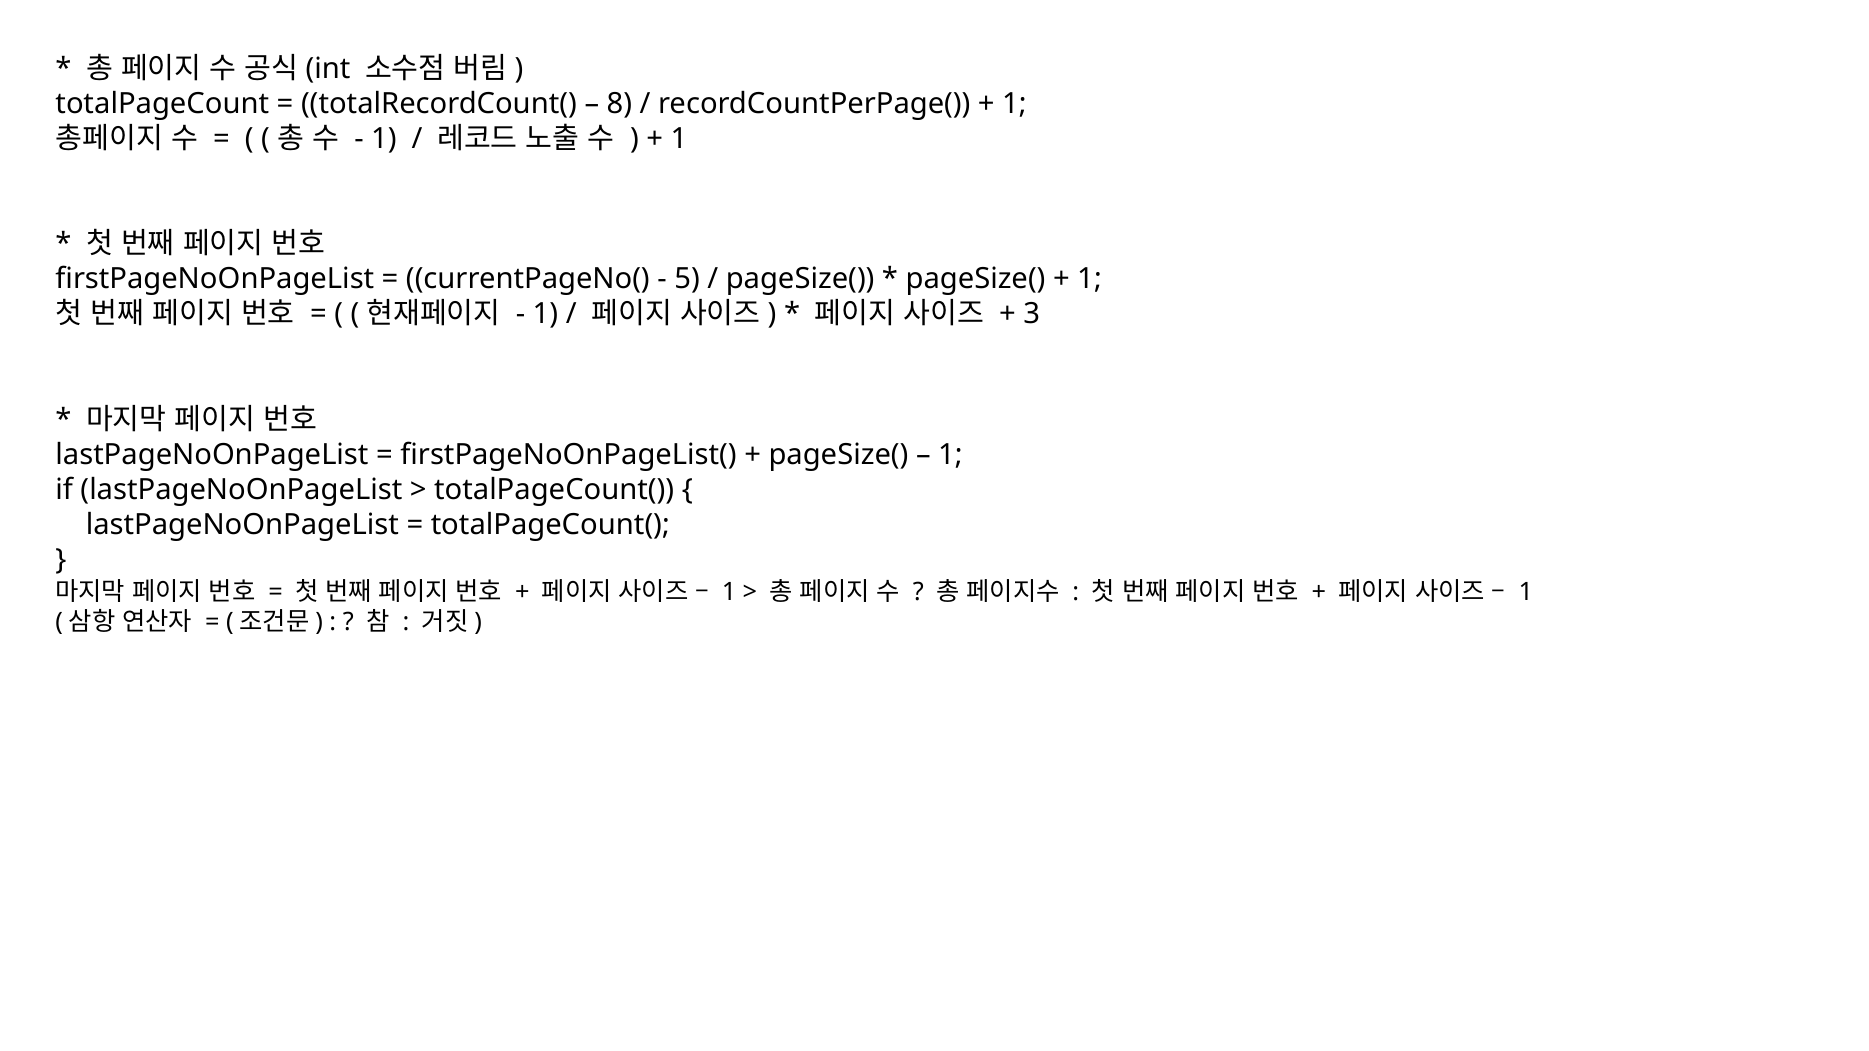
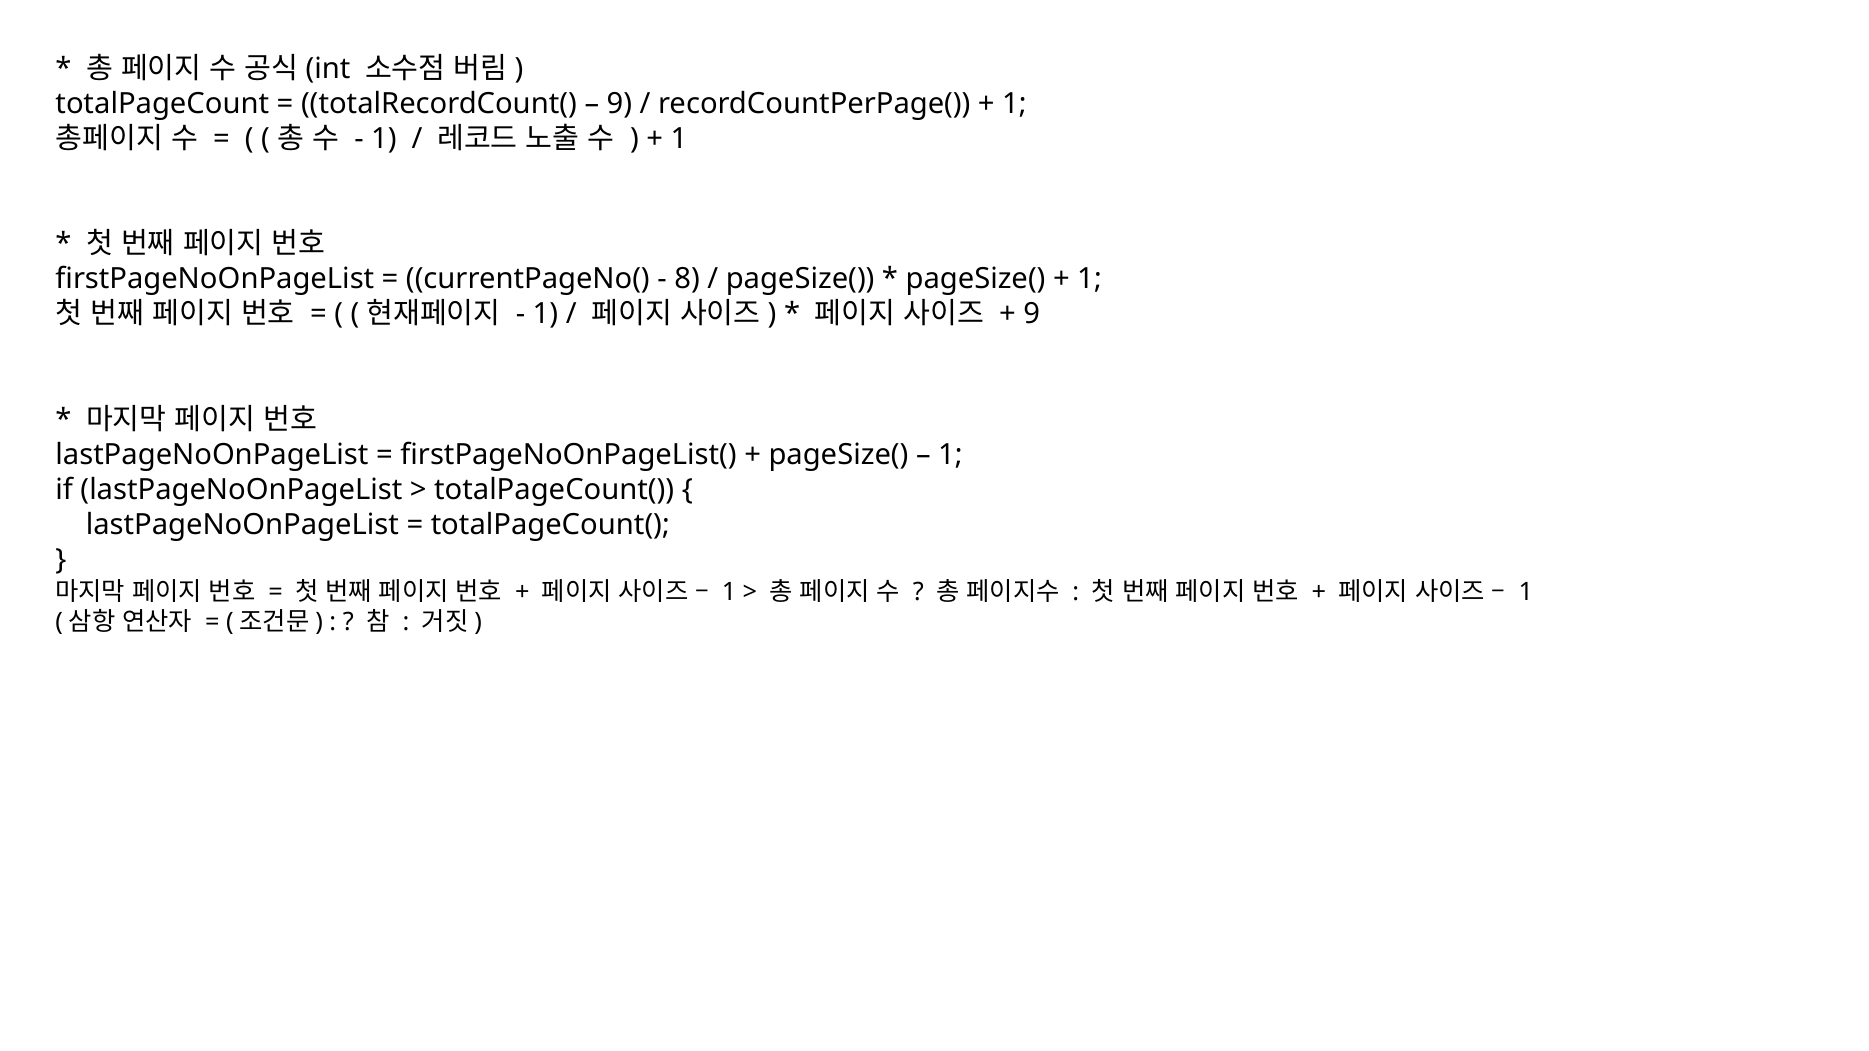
8 at (619, 104): 8 -> 9
5: 5 -> 8
3 at (1032, 314): 3 -> 9
